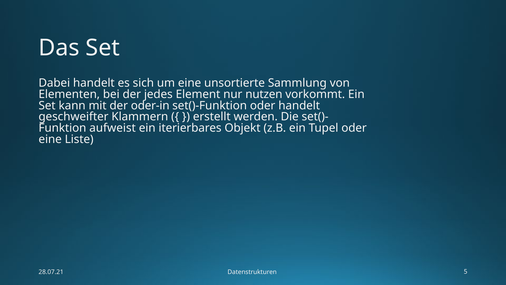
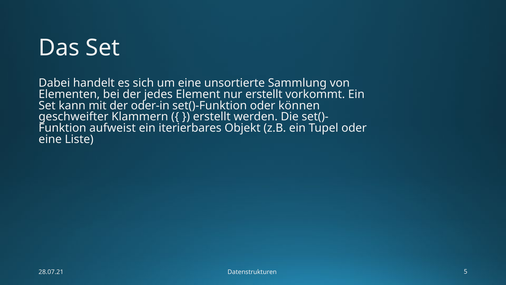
nur nutzen: nutzen -> erstellt
oder handelt: handelt -> können
